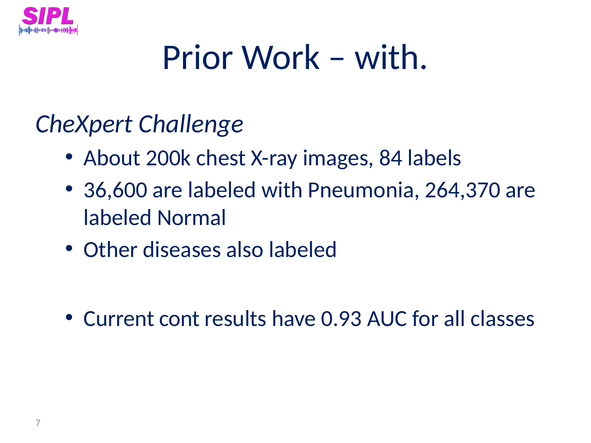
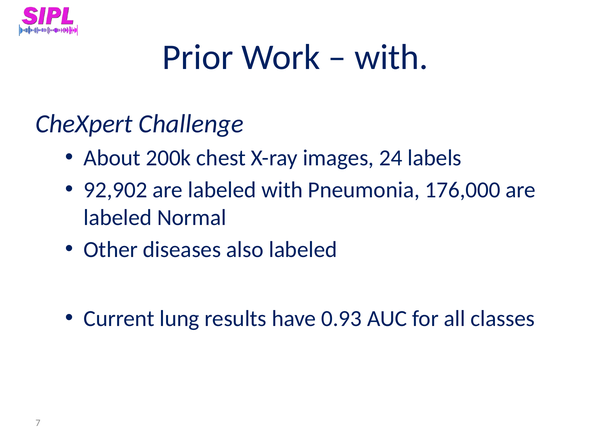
84: 84 -> 24
36,600: 36,600 -> 92,902
264,370: 264,370 -> 176,000
cont: cont -> lung
